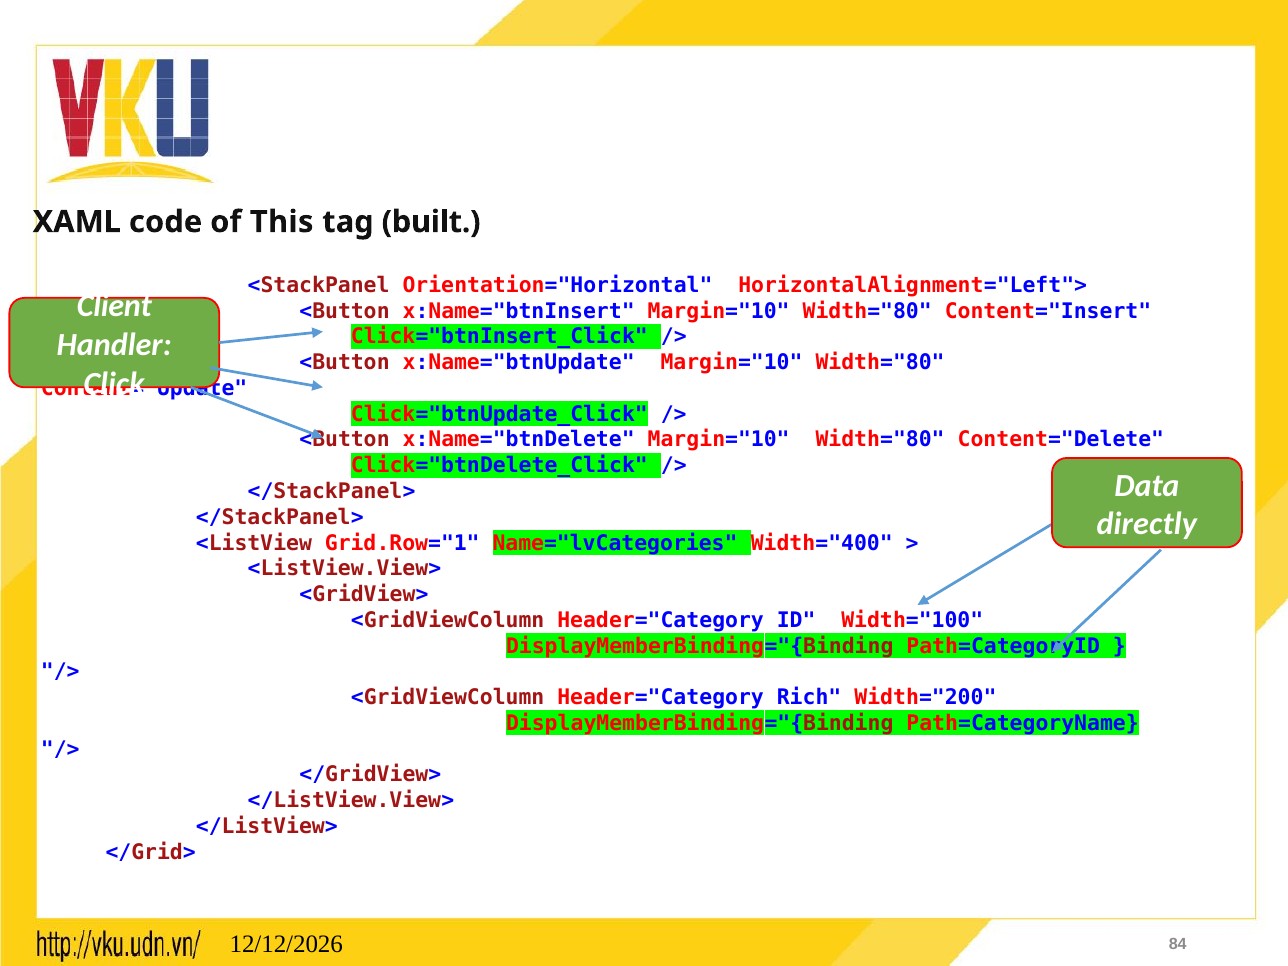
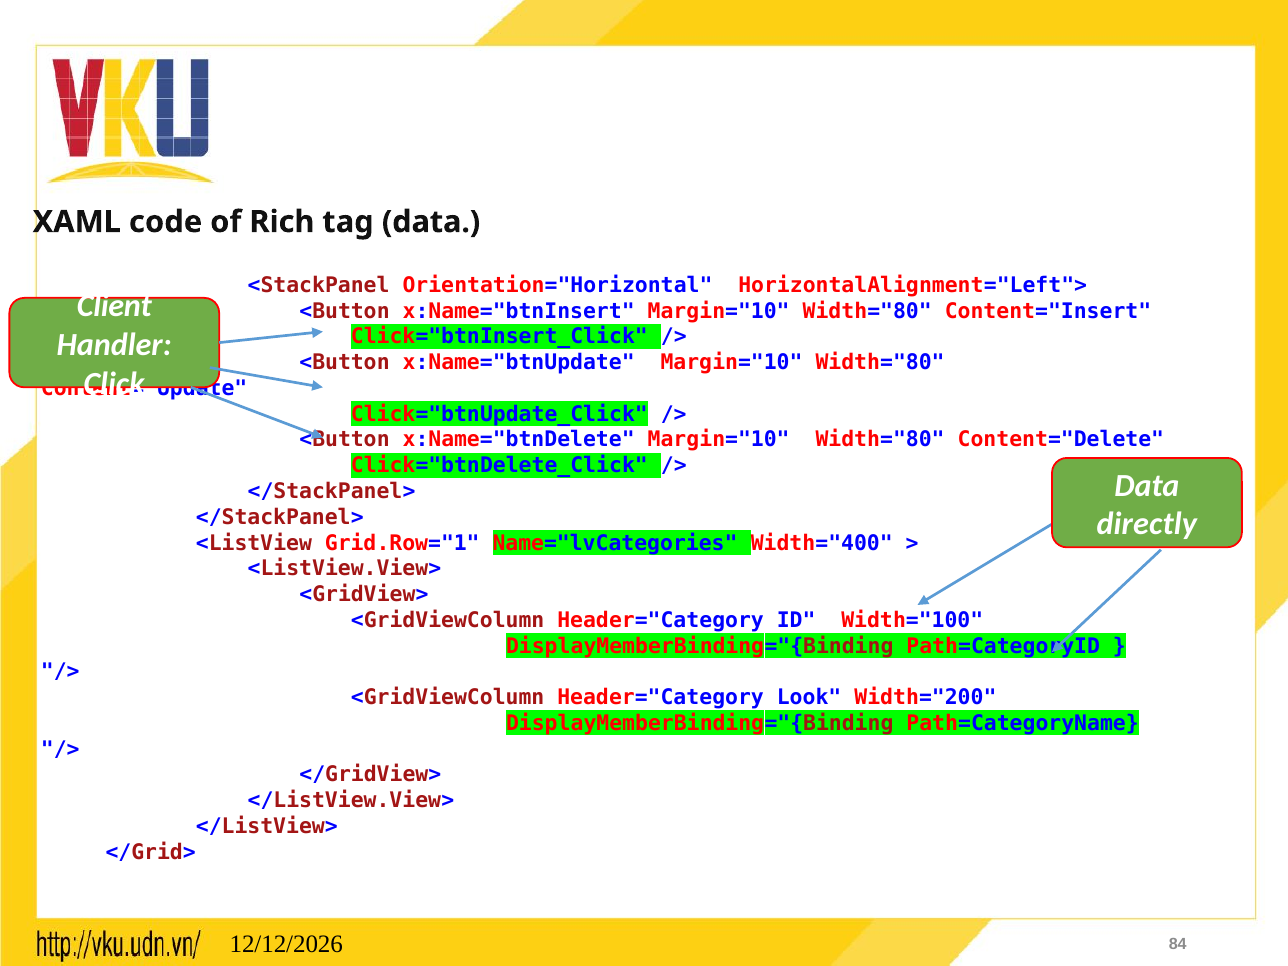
This: This -> Rich
tag built: built -> data
Rich: Rich -> Look
